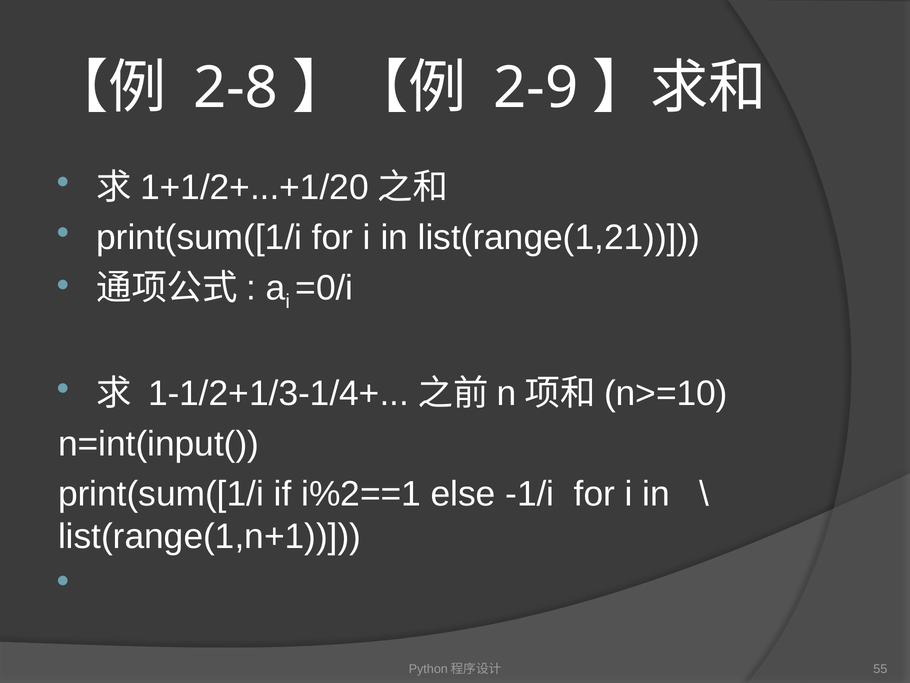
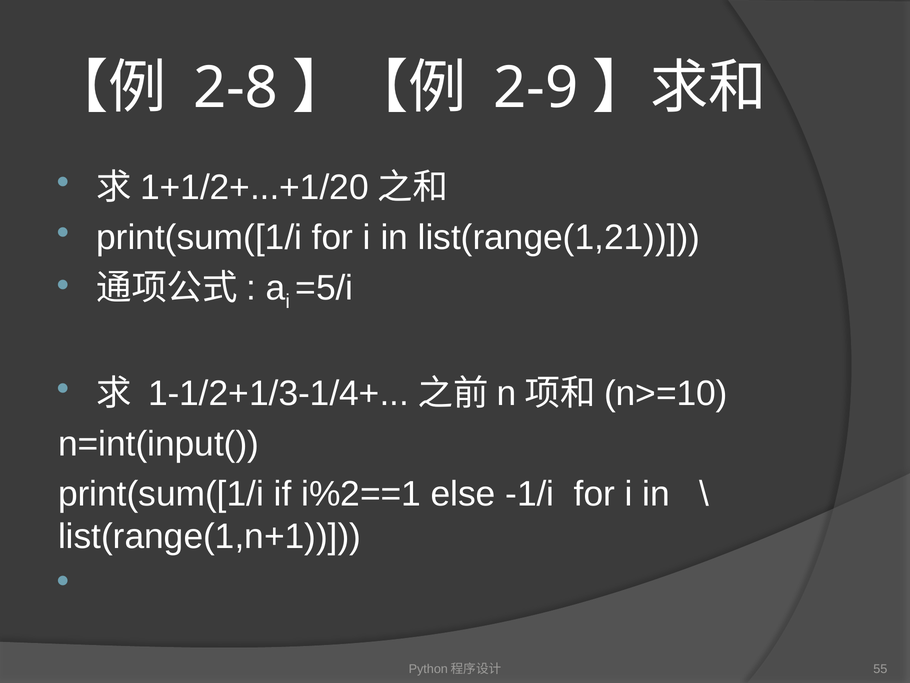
=0/i: =0/i -> =5/i
